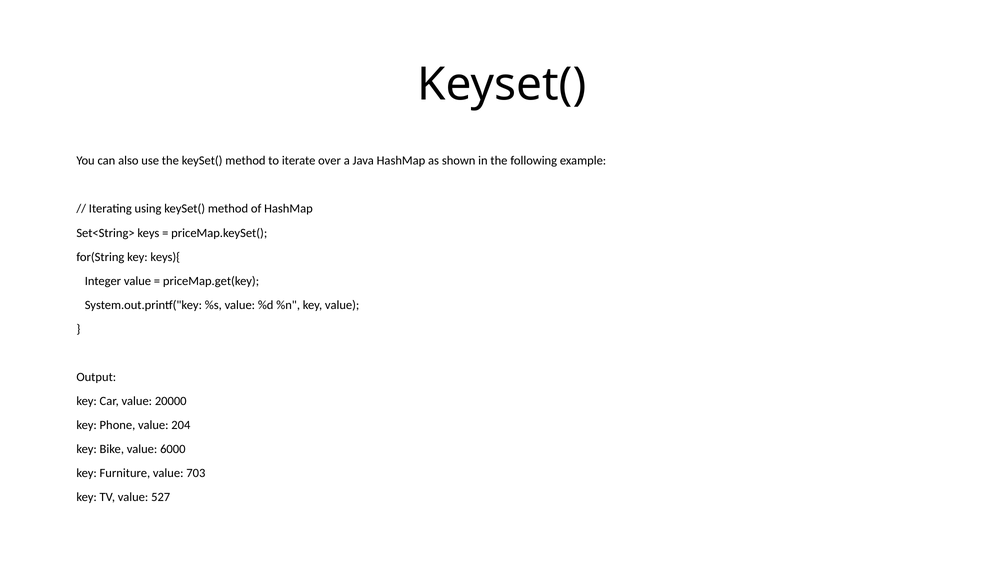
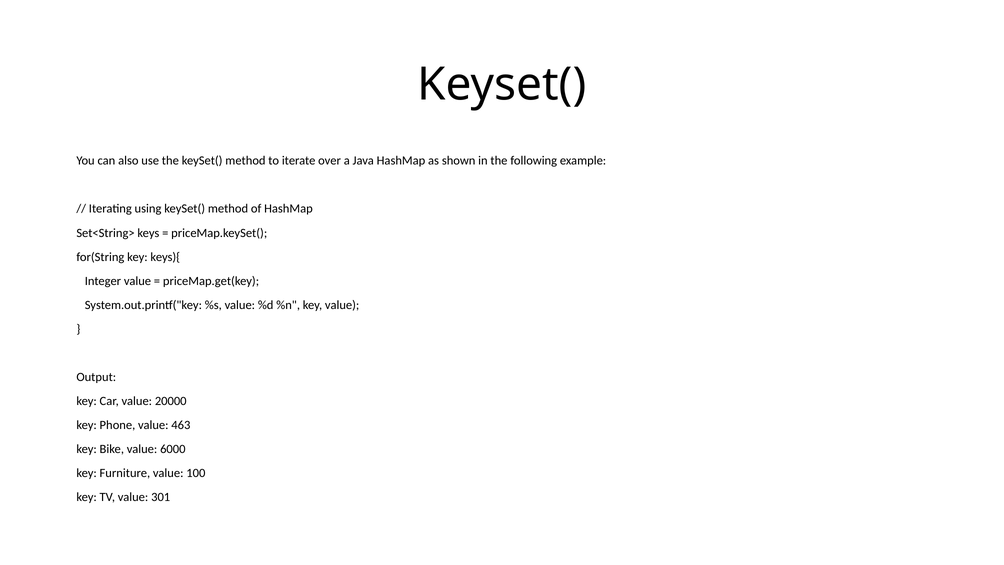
204: 204 -> 463
703: 703 -> 100
527: 527 -> 301
